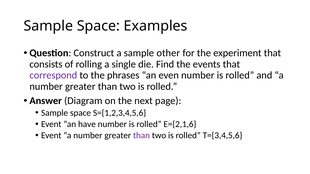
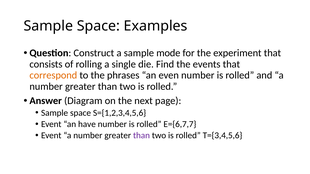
other: other -> mode
correspond colour: purple -> orange
E={2,1,6: E={2,1,6 -> E={6,7,7
